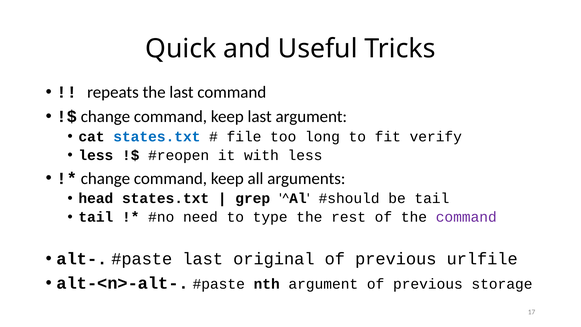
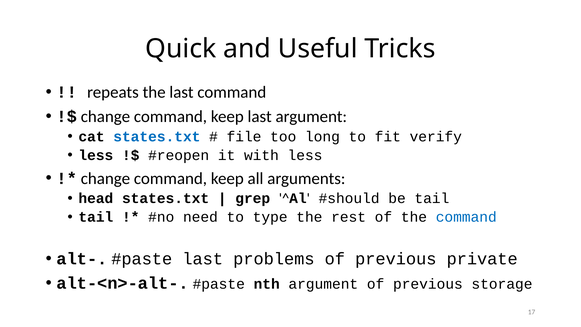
command at (466, 217) colour: purple -> blue
original: original -> problems
urlfile: urlfile -> private
